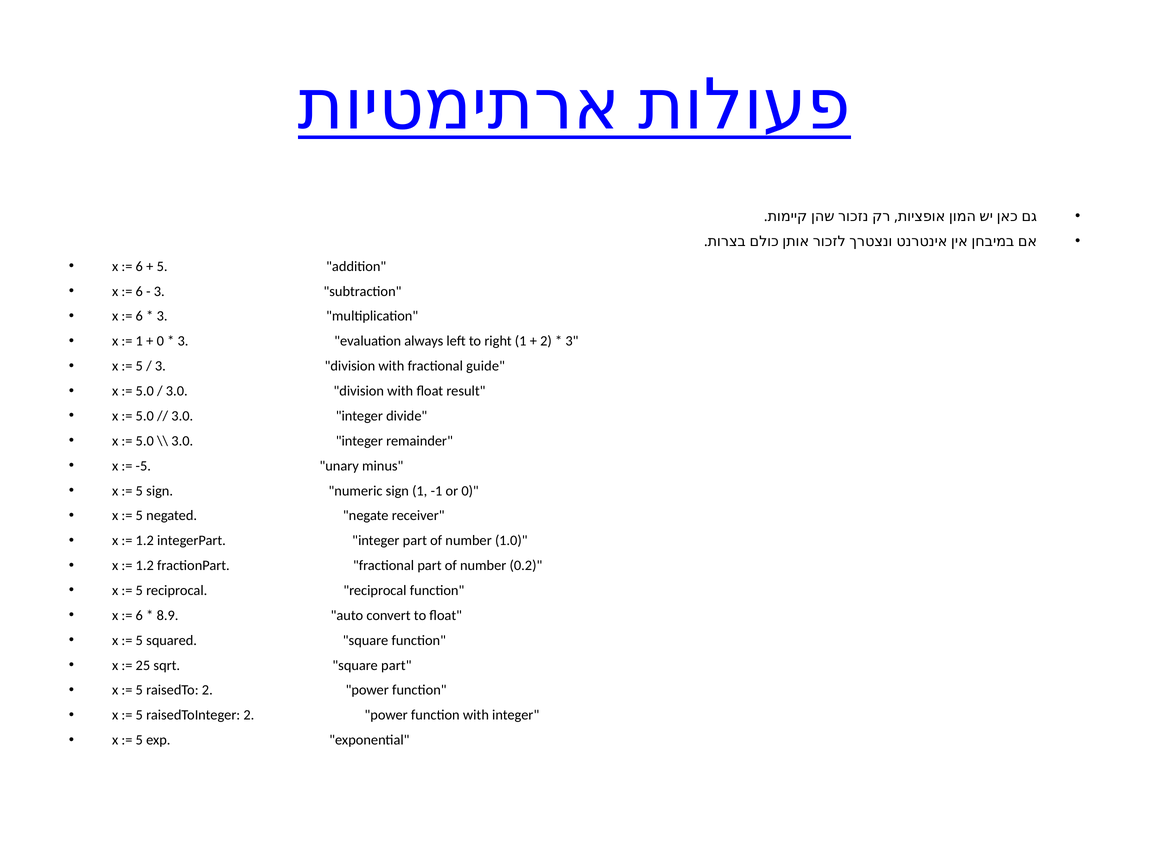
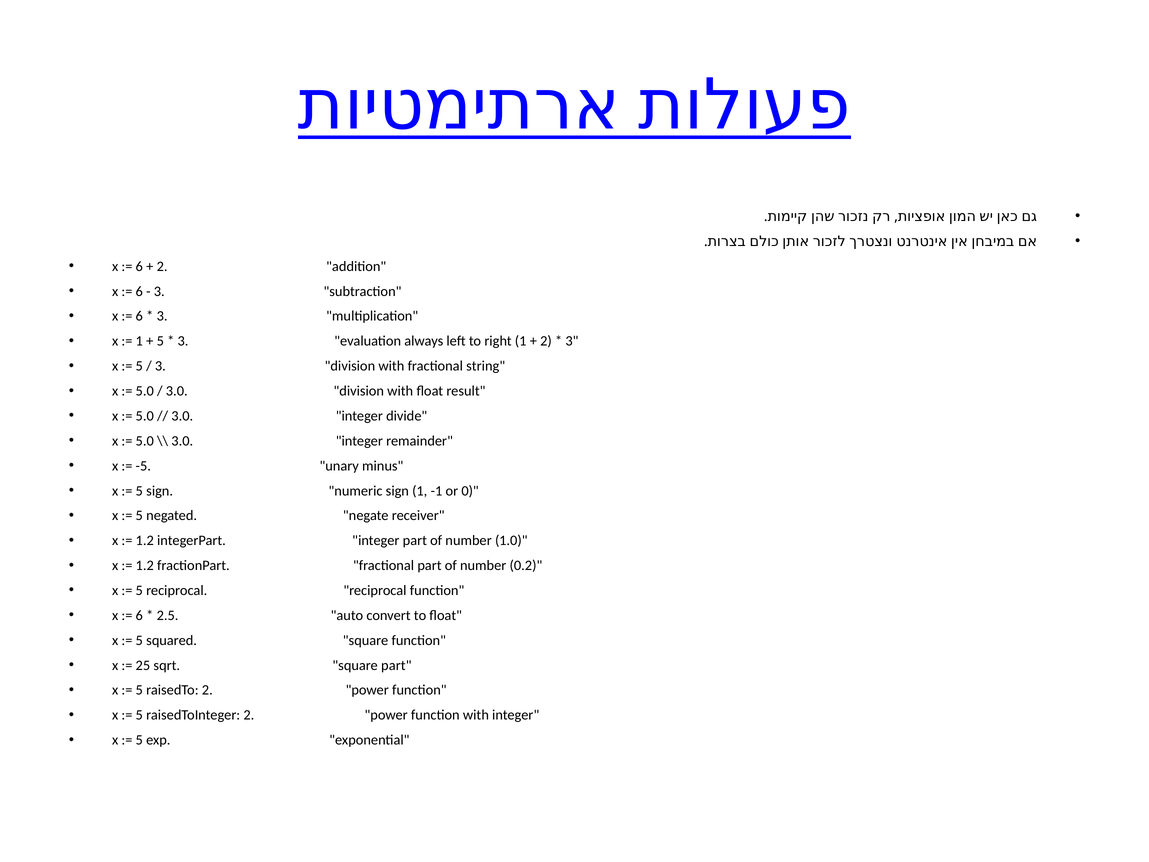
5 at (162, 266): 5 -> 2
0 at (160, 341): 0 -> 5
guide: guide -> string
8.9: 8.9 -> 2.5
